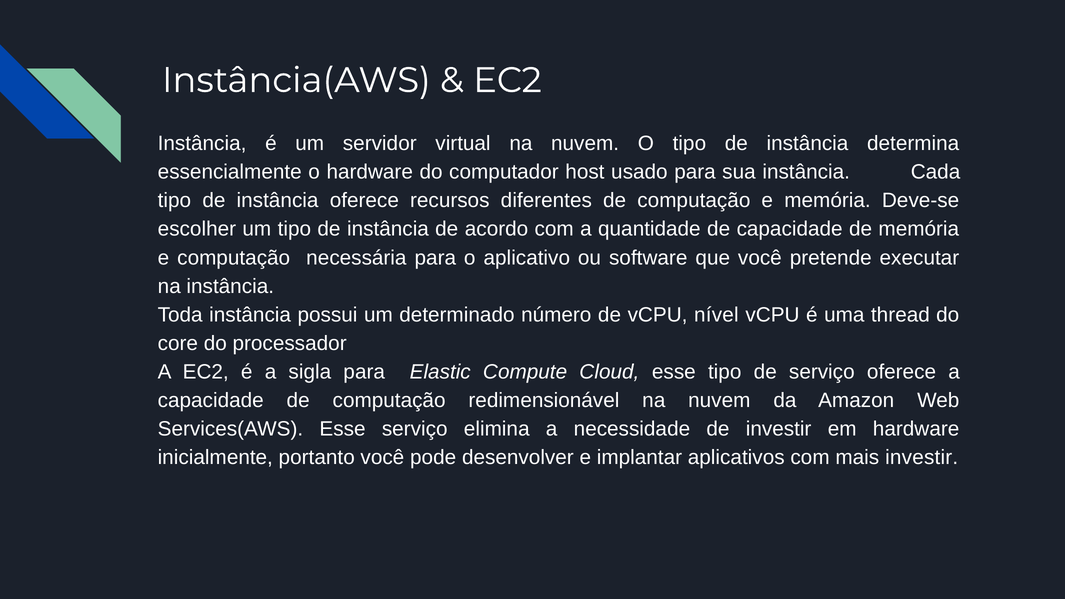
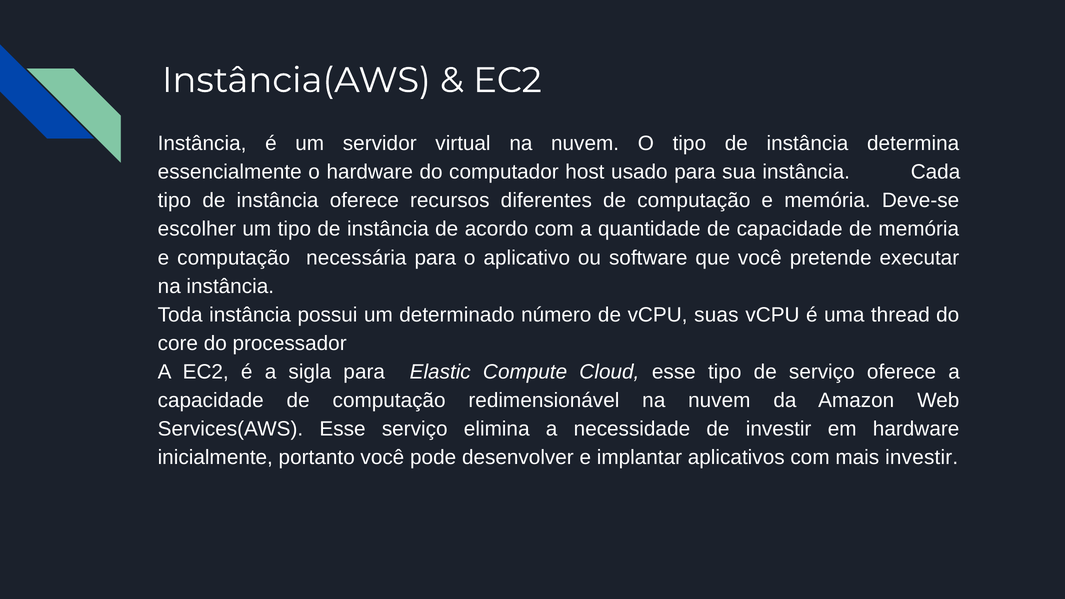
nível: nível -> suas
